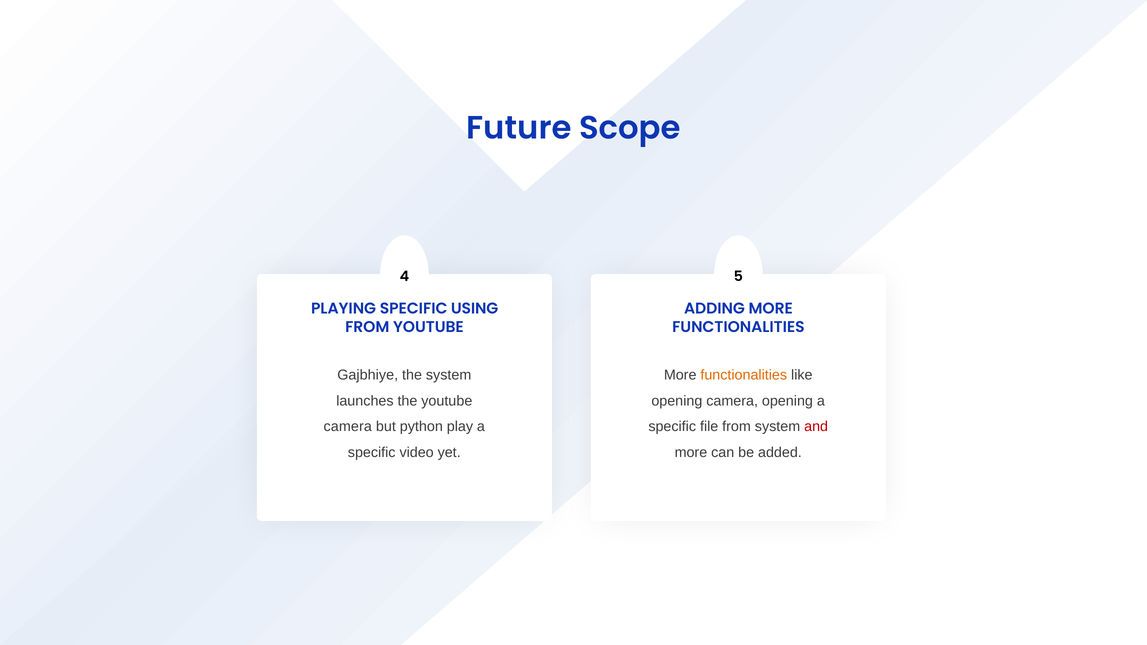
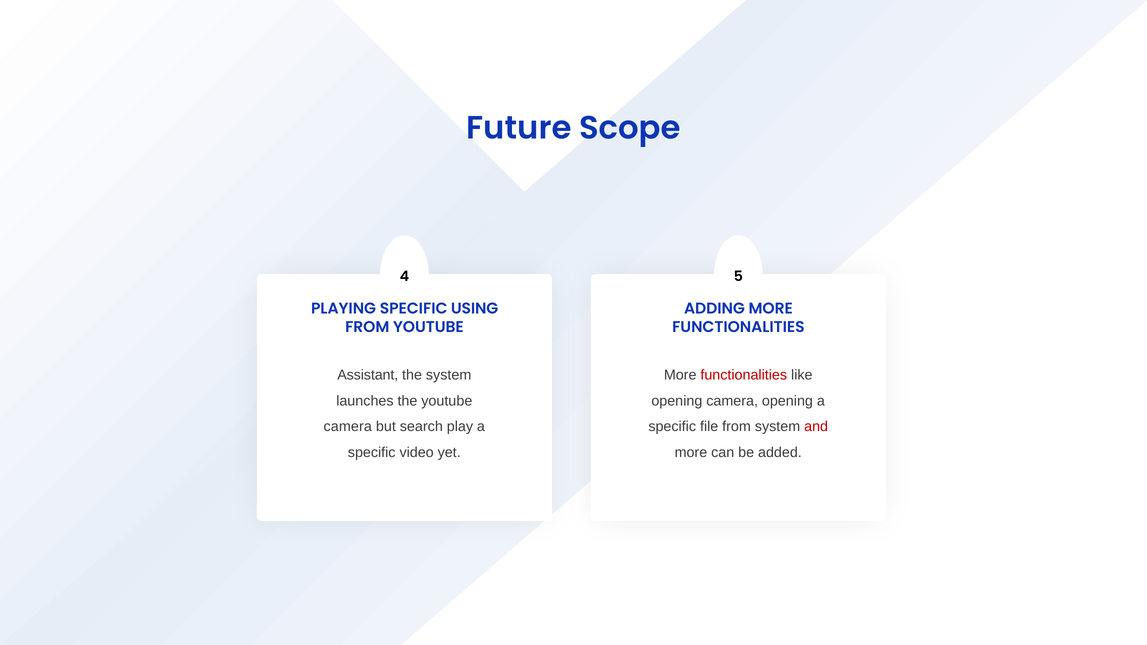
Gajbhiye: Gajbhiye -> Assistant
functionalities at (744, 375) colour: orange -> red
python: python -> search
